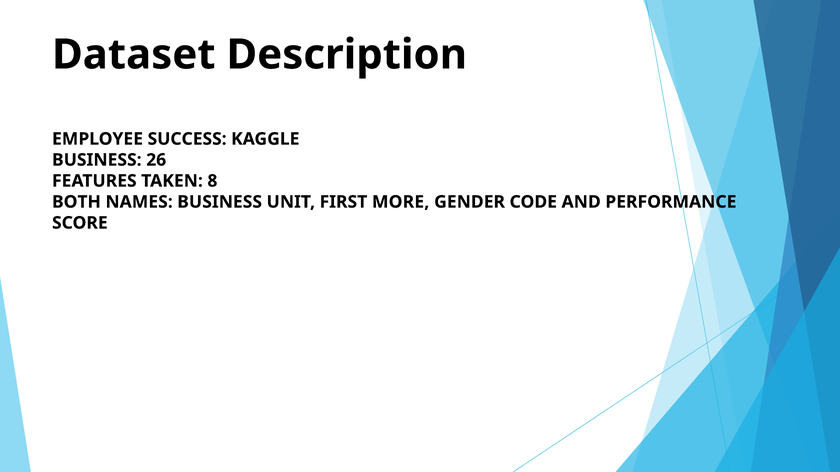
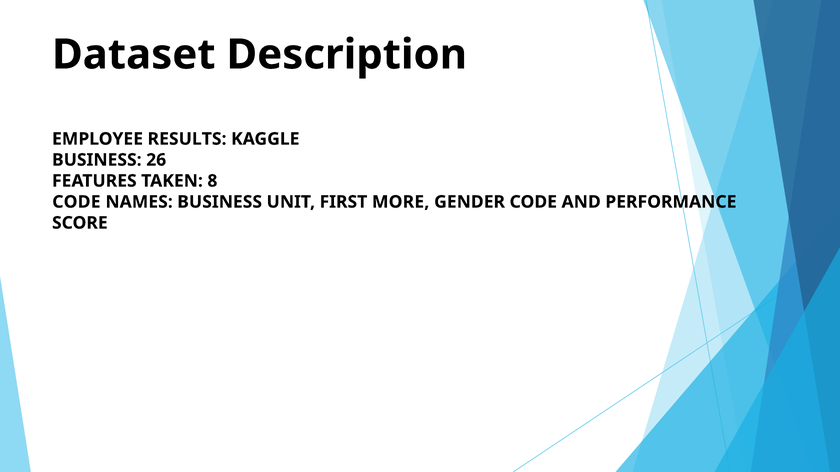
SUCCESS: SUCCESS -> RESULTS
BOTH at (76, 202): BOTH -> CODE
